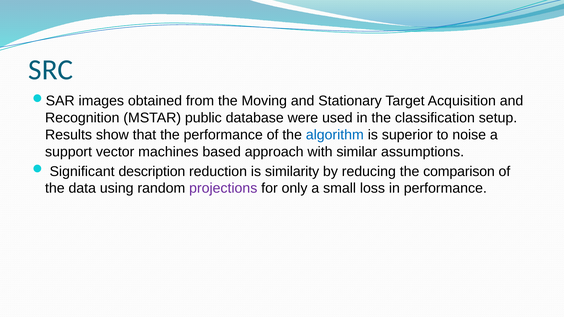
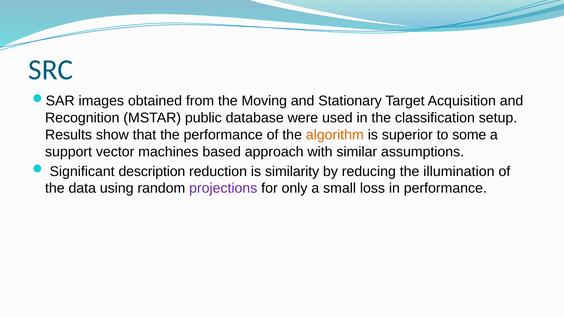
algorithm colour: blue -> orange
noise: noise -> some
comparison: comparison -> illumination
